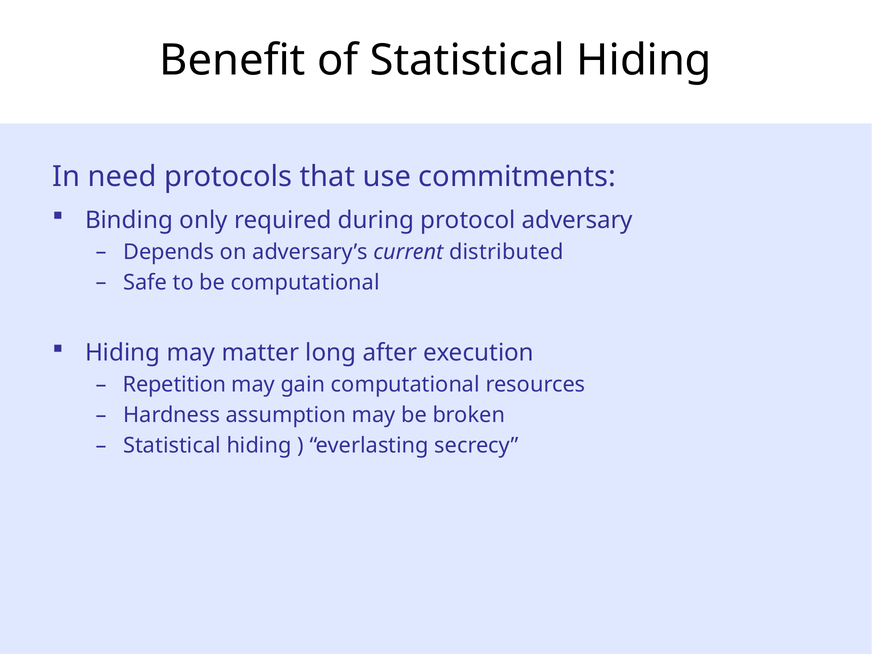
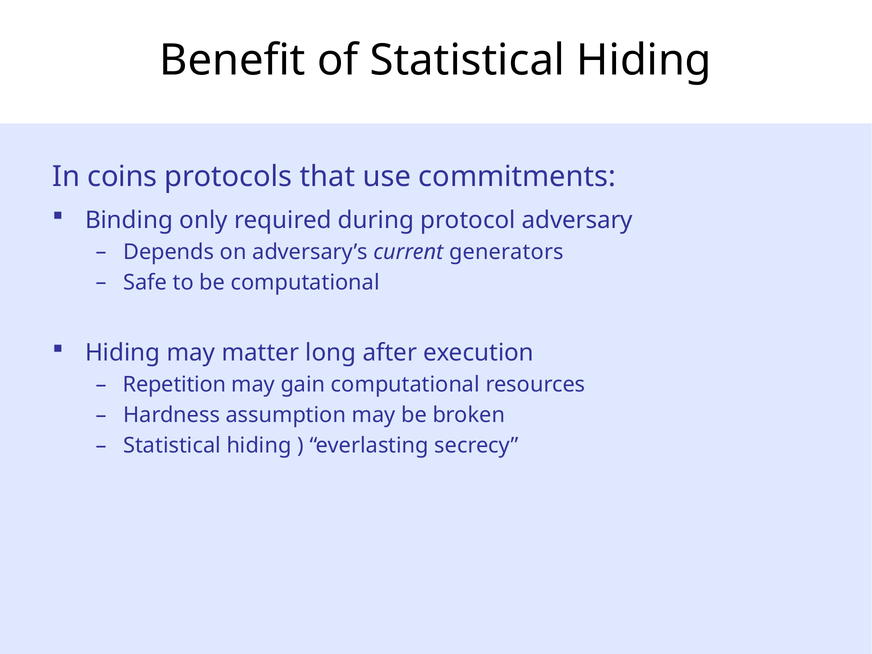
need: need -> coins
distributed: distributed -> generators
